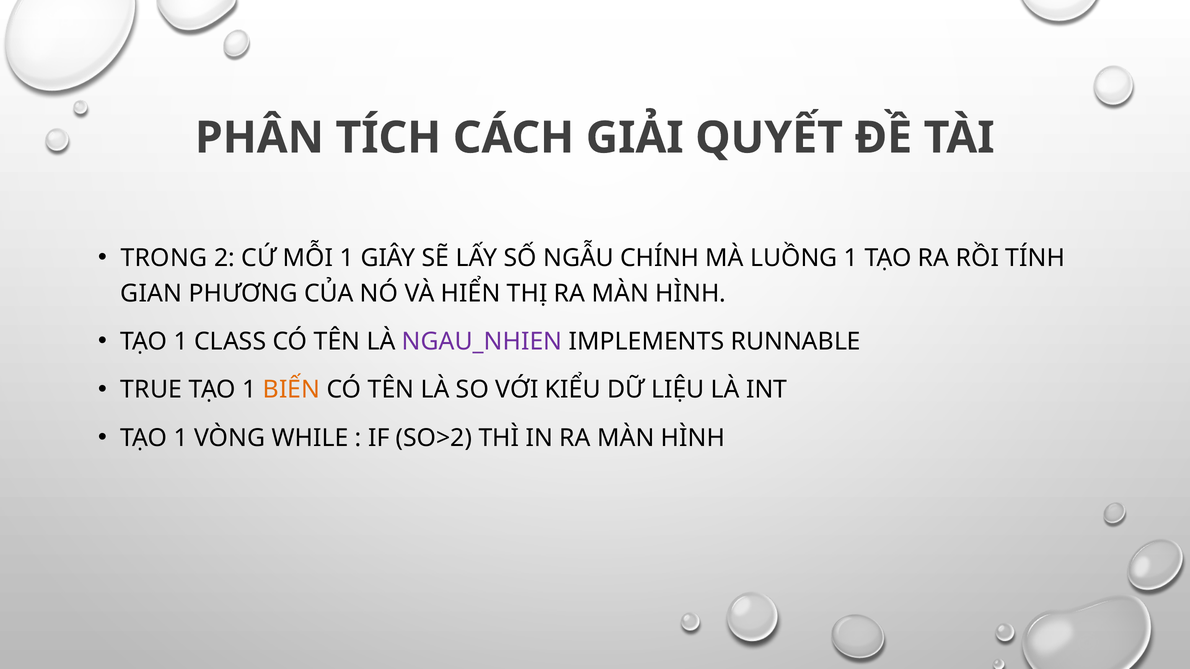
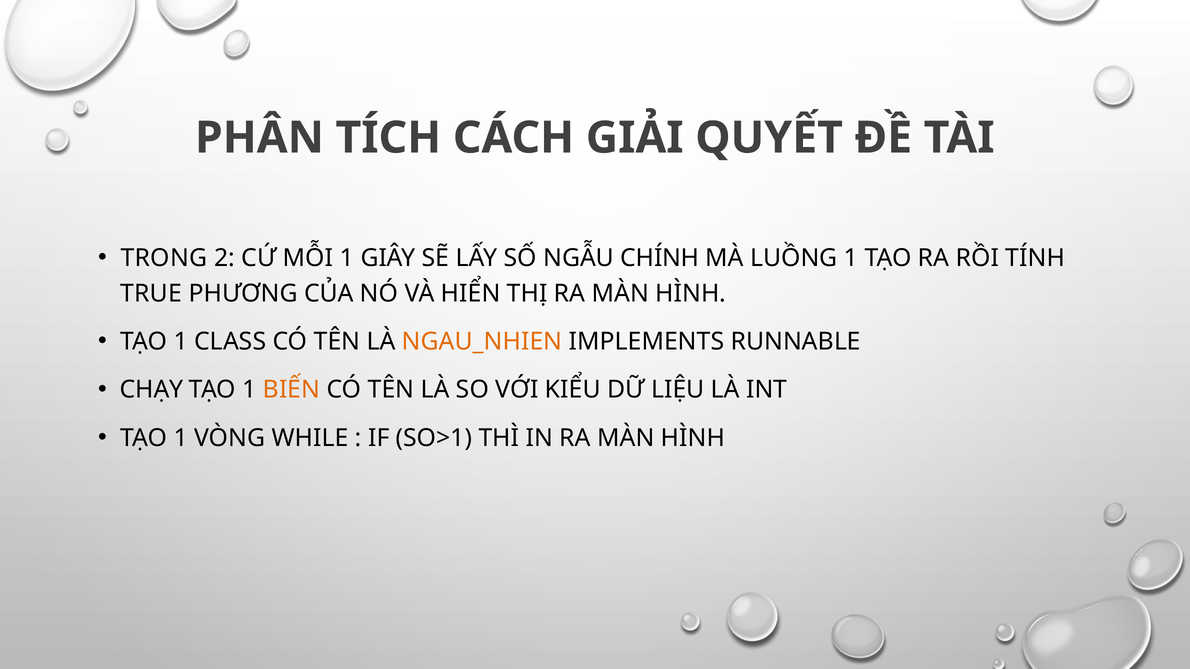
GIAN: GIAN -> TRUE
NGAU_NHIEN colour: purple -> orange
TRUE: TRUE -> CHẠY
SO>2: SO>2 -> SO>1
